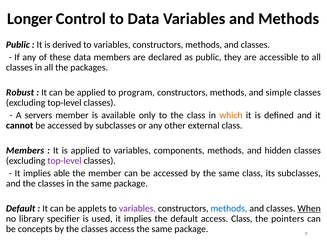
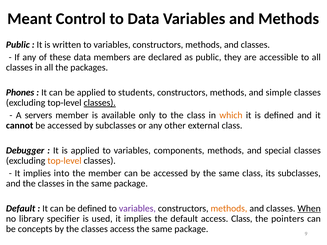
Longer: Longer -> Meant
derived: derived -> written
Robust: Robust -> Phones
program: program -> students
classes at (100, 103) underline: none -> present
Members at (25, 151): Members -> Debugger
hidden: hidden -> special
top-level at (64, 161) colour: purple -> orange
able: able -> into
be applets: applets -> defined
methods at (229, 209) colour: blue -> orange
